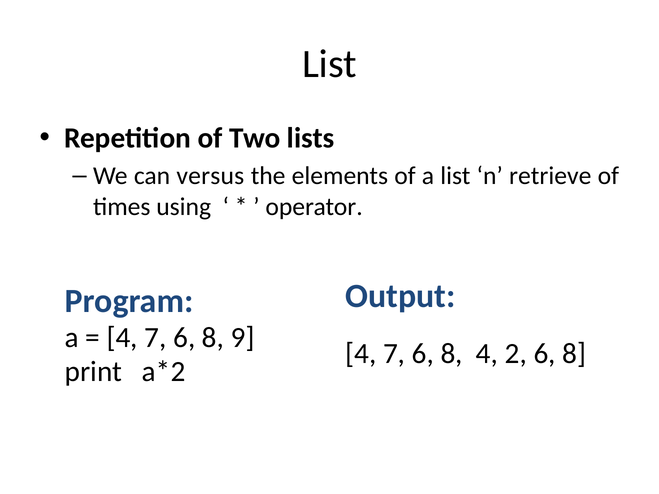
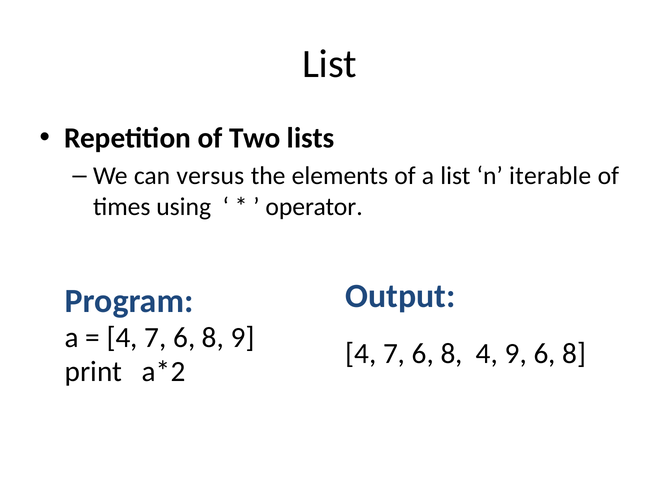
retrieve: retrieve -> iterable
4 2: 2 -> 9
